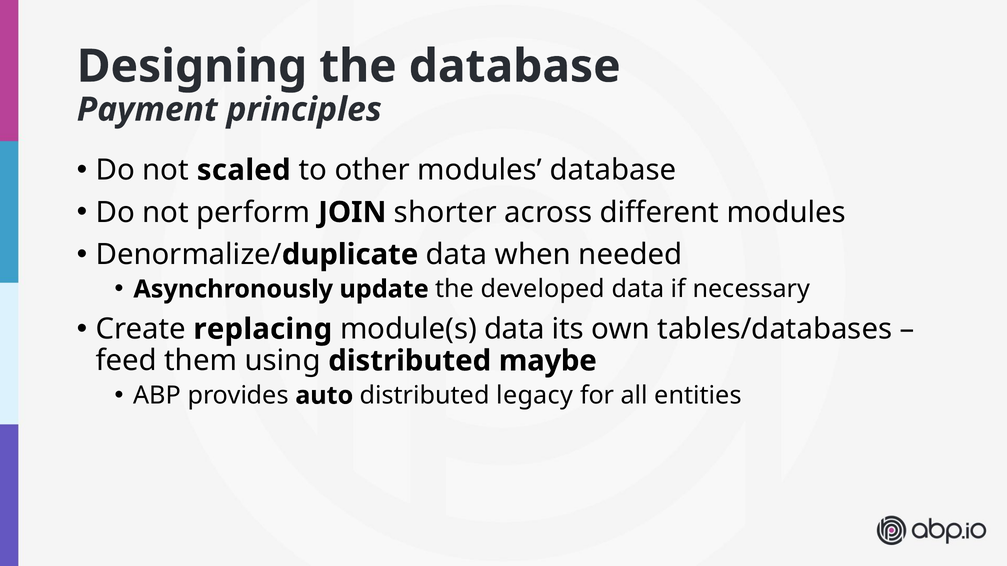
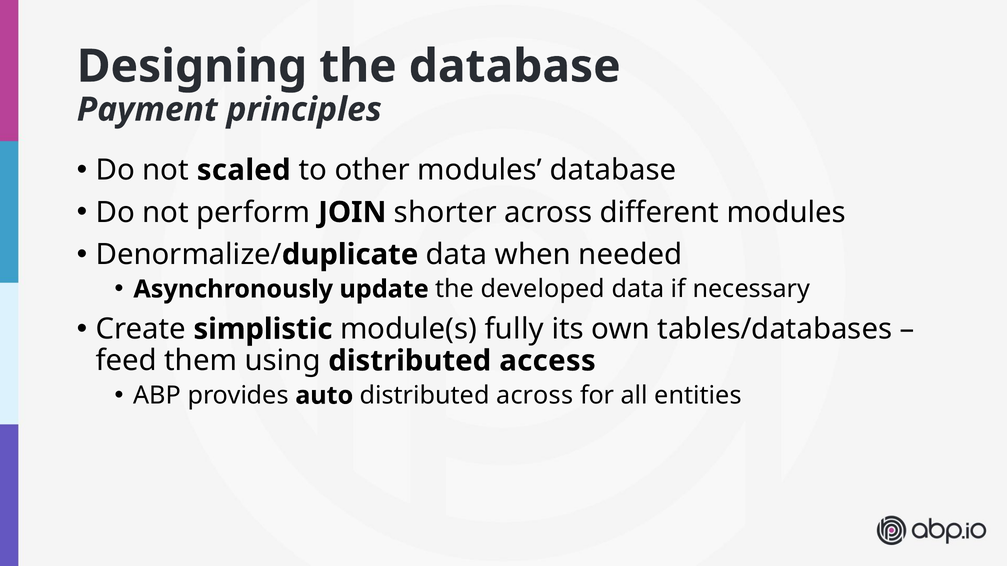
replacing: replacing -> simplistic
module(s data: data -> fully
maybe: maybe -> access
distributed legacy: legacy -> across
